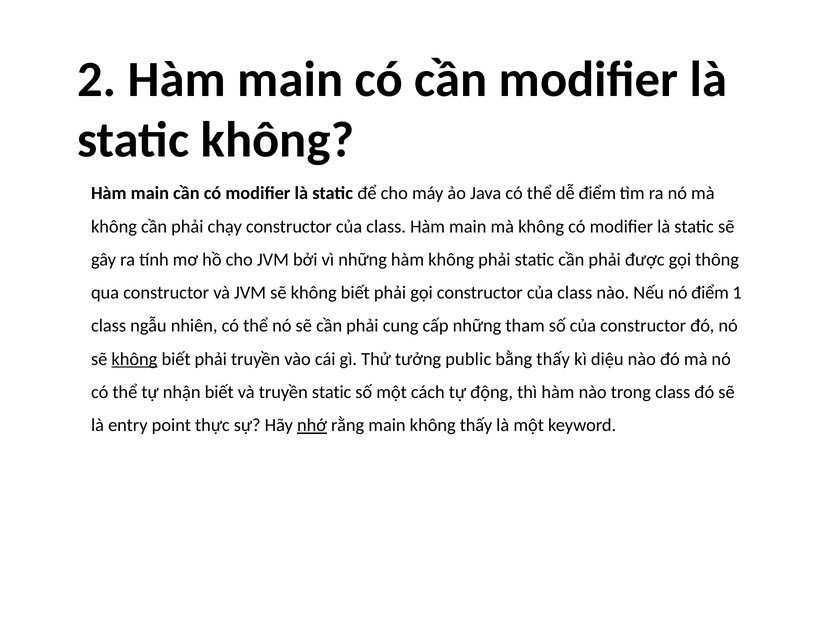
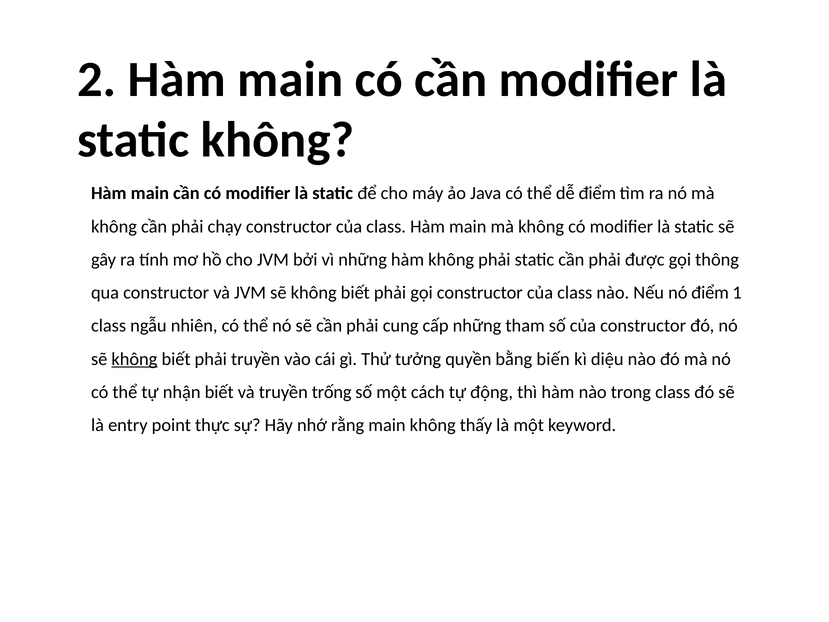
public: public -> quyền
bằng thấy: thấy -> biến
truyền static: static -> trống
nhớ underline: present -> none
